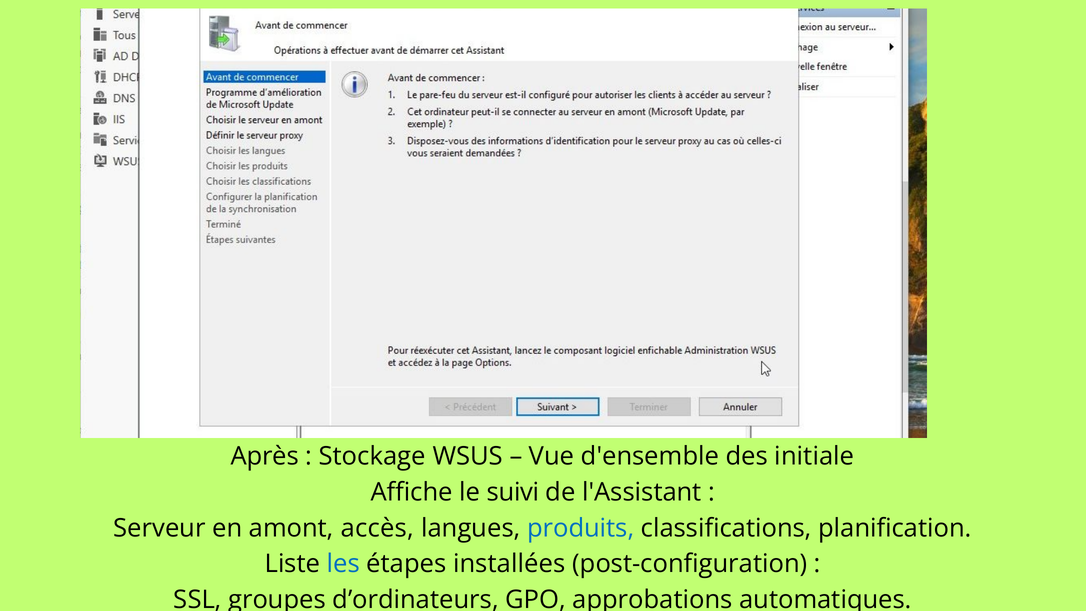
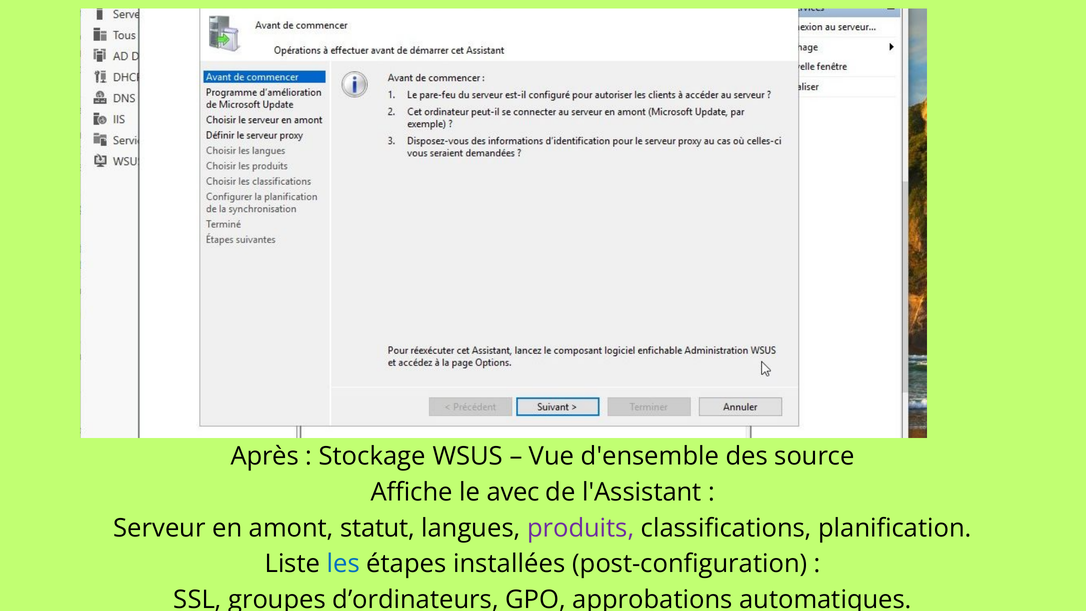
initiale: initiale -> source
suivi: suivi -> avec
accès: accès -> statut
produits colour: blue -> purple
